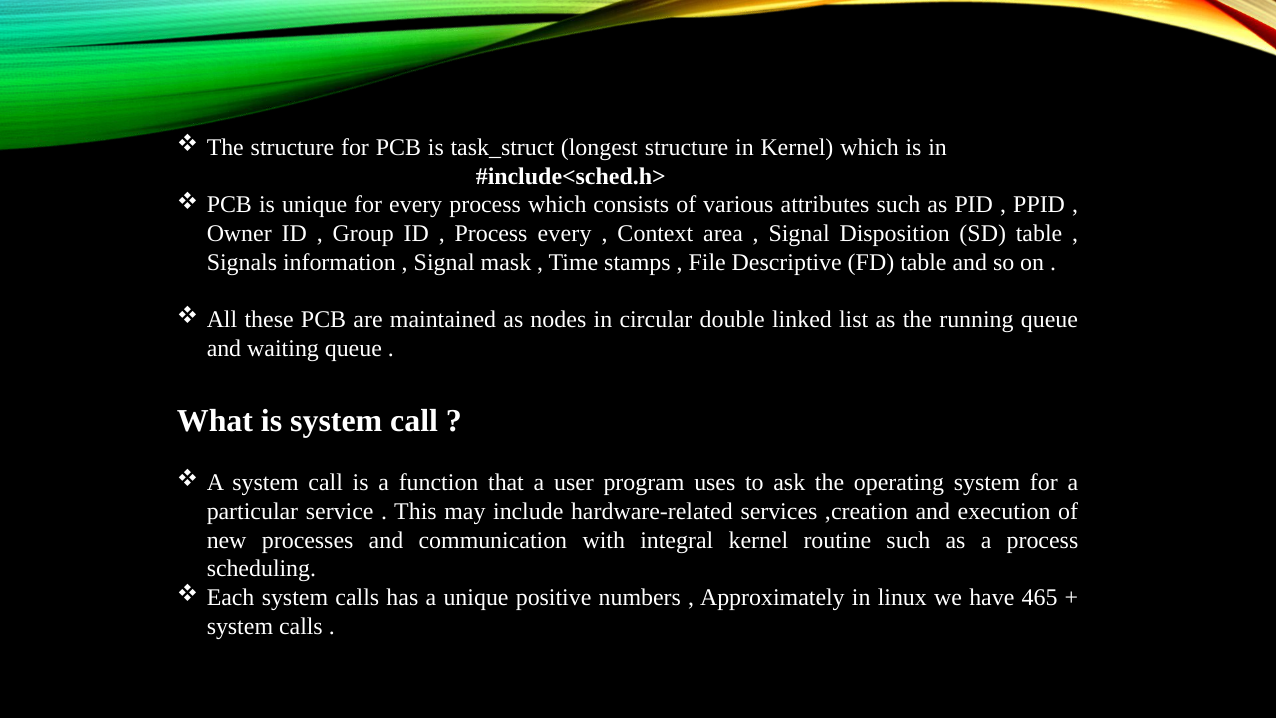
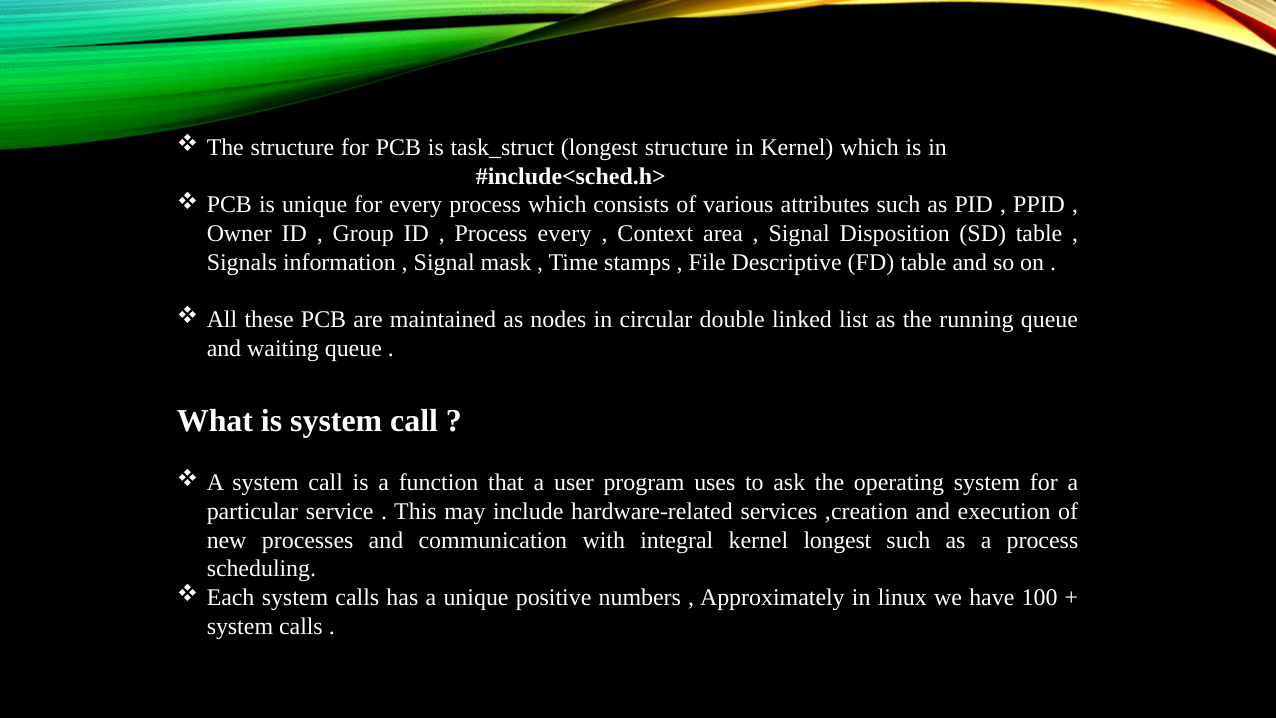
kernel routine: routine -> longest
465: 465 -> 100
